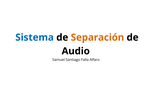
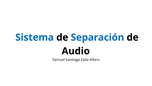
Separación colour: orange -> blue
